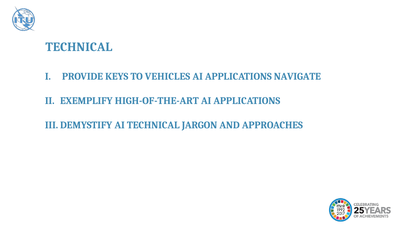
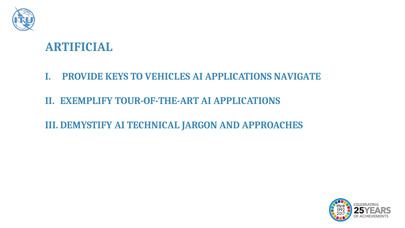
TECHNICAL at (79, 47): TECHNICAL -> ARTIFICIAL
HIGH-OF-THE-ART: HIGH-OF-THE-ART -> TOUR-OF-THE-ART
